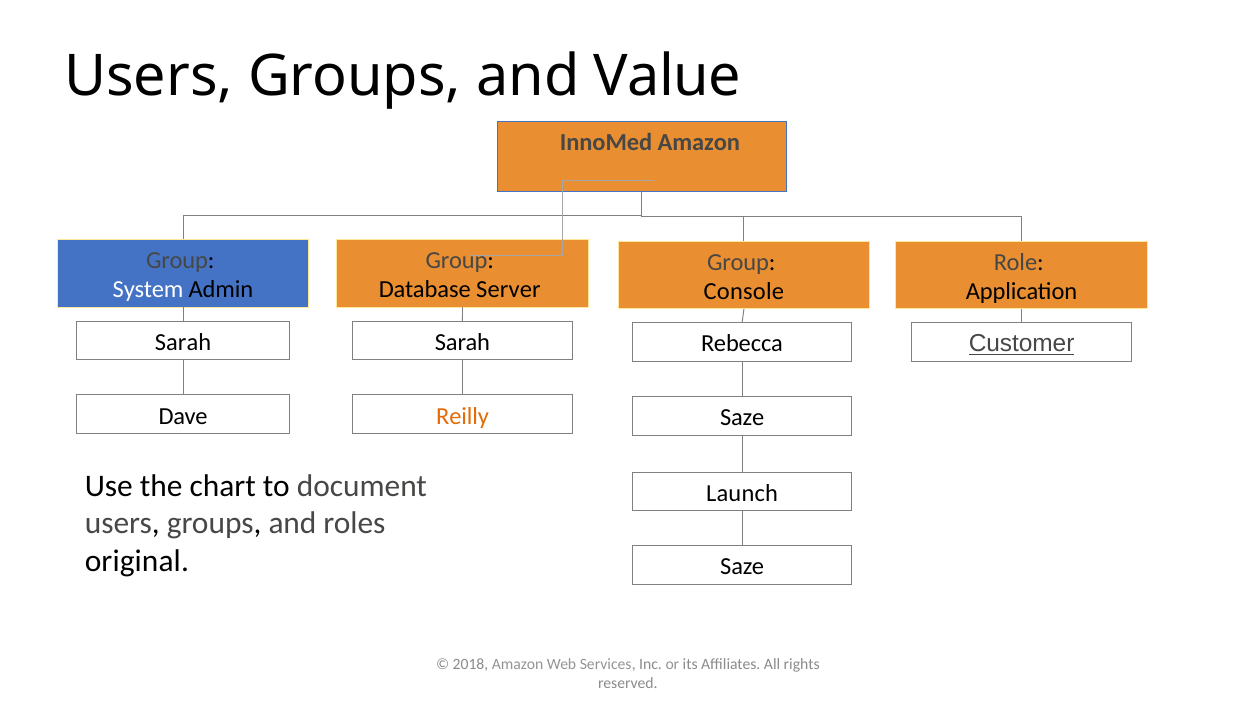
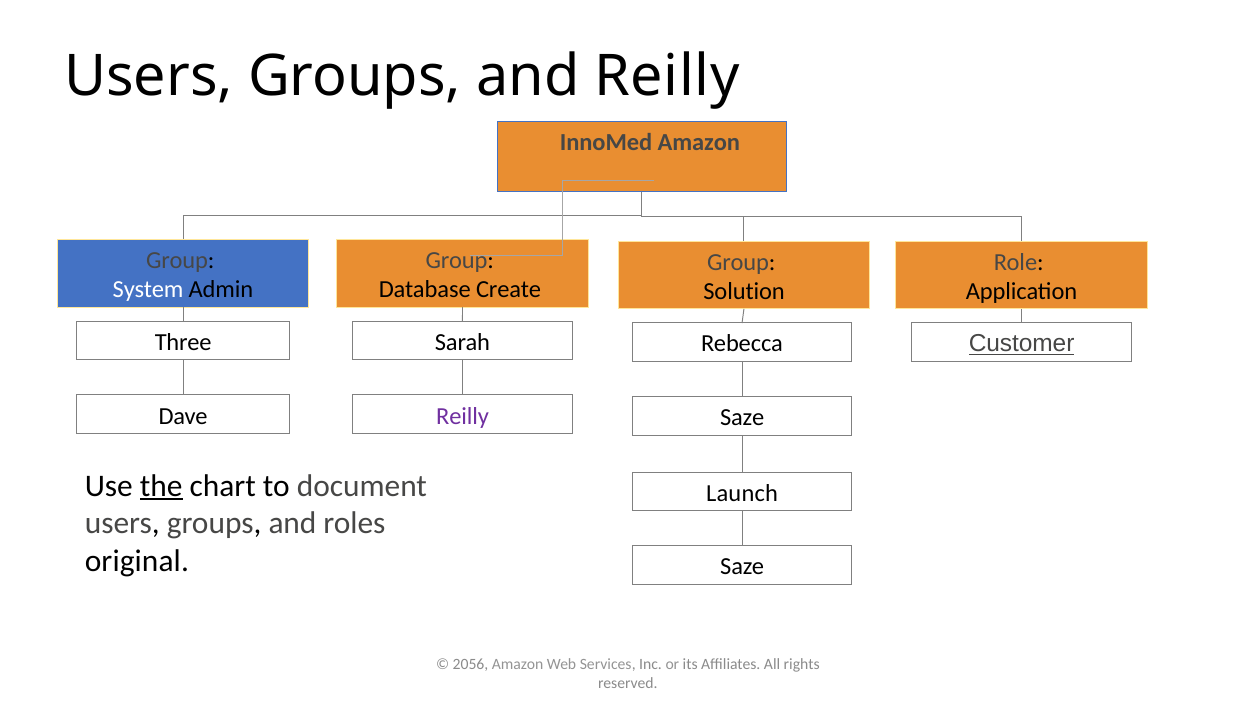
and Value: Value -> Reilly
Server: Server -> Create
Console: Console -> Solution
Sarah at (183, 342): Sarah -> Three
Reilly at (463, 416) colour: orange -> purple
the underline: none -> present
2018: 2018 -> 2056
